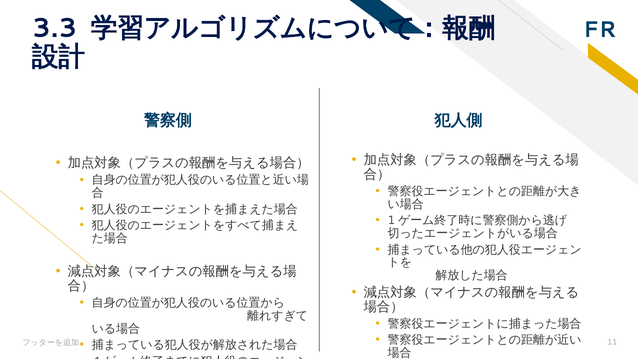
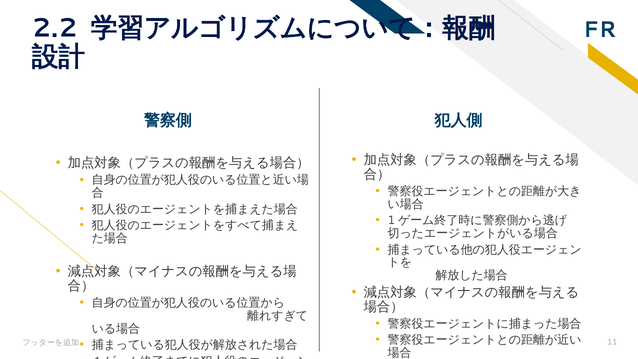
3.3: 3.3 -> 2.2
